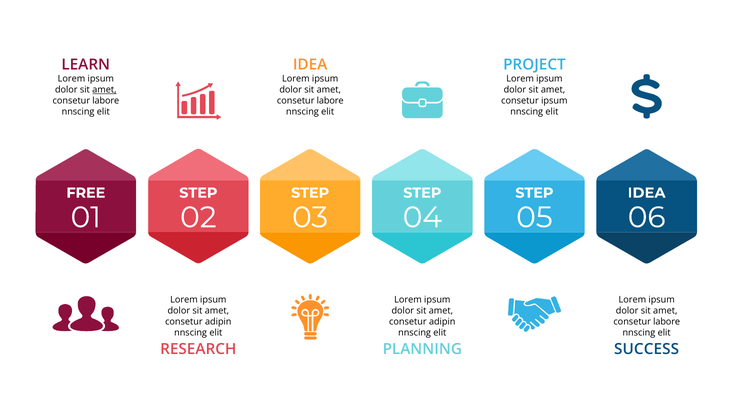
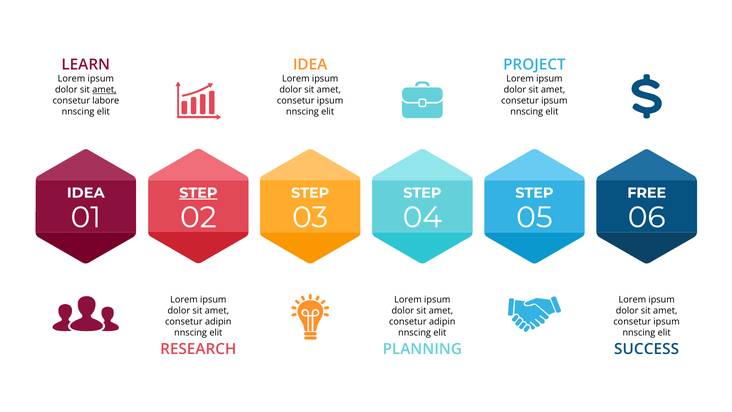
labore at (330, 101): labore -> ipsum
FREE at (86, 193): FREE -> IDEA
STEP at (198, 193) underline: none -> present
IDEA at (647, 193): IDEA -> FREE
labore at (667, 321): labore -> ipsum
